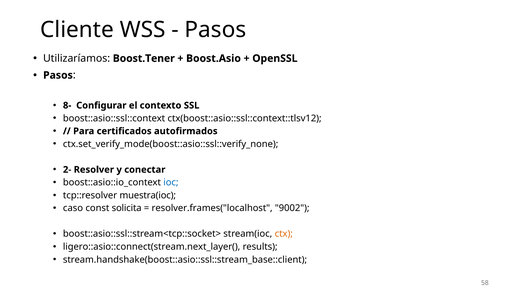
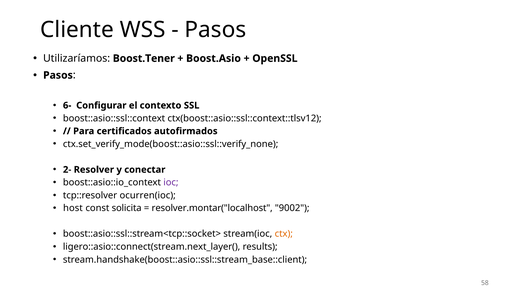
8-: 8- -> 6-
ioc colour: blue -> purple
muestra(ioc: muestra(ioc -> ocurren(ioc
caso: caso -> host
resolver.frames("localhost: resolver.frames("localhost -> resolver.montar("localhost
